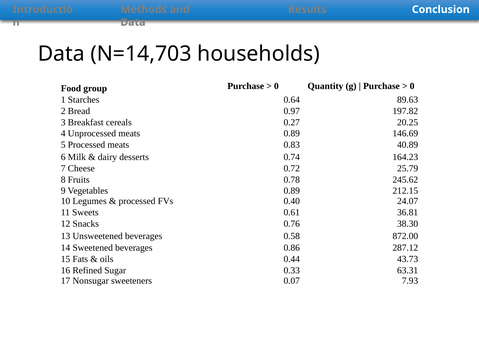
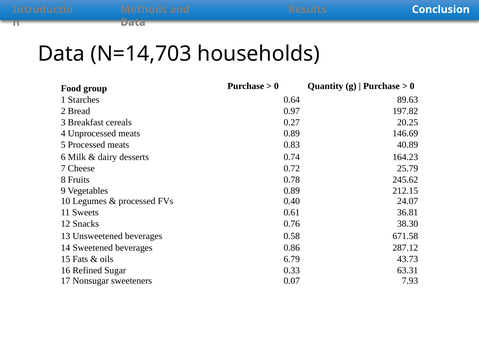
872.00: 872.00 -> 671.58
0.44: 0.44 -> 6.79
